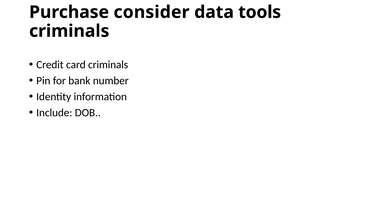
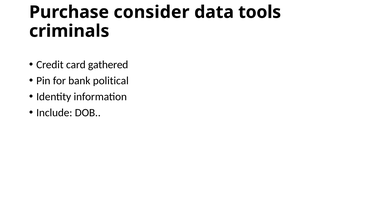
card criminals: criminals -> gathered
number: number -> political
